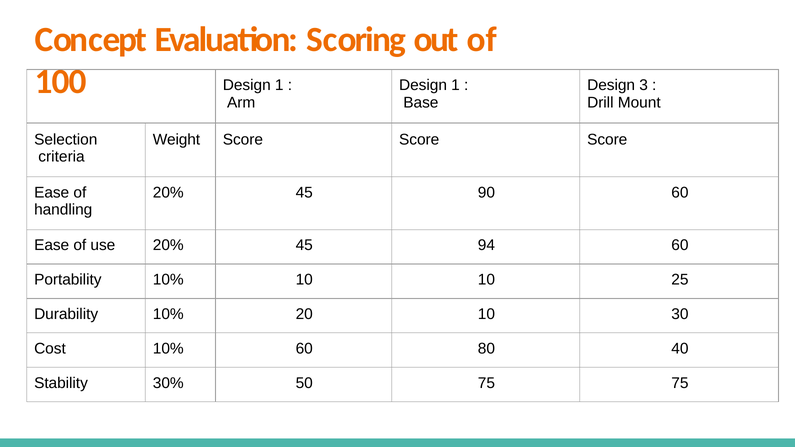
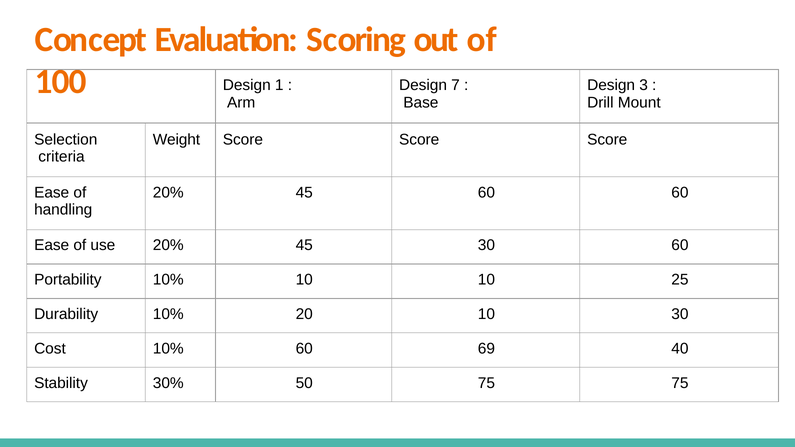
1 at (456, 85): 1 -> 7
45 90: 90 -> 60
45 94: 94 -> 30
80: 80 -> 69
